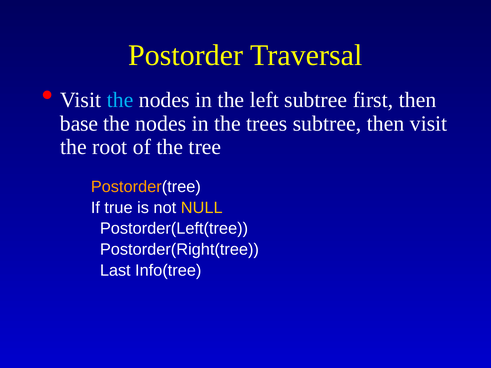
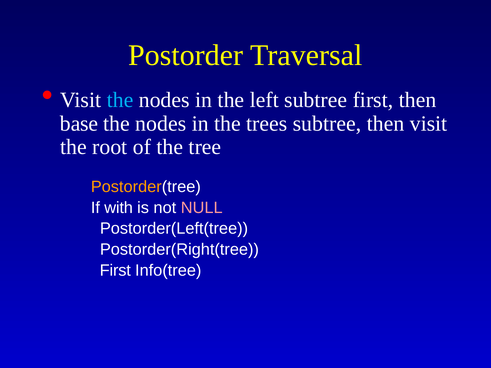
true: true -> with
NULL colour: yellow -> pink
Last at (115, 271): Last -> First
